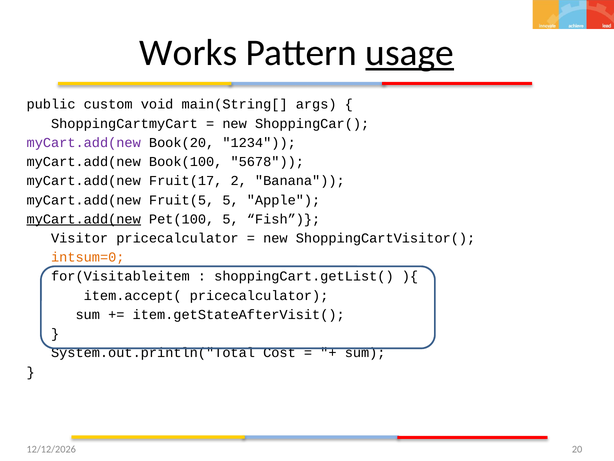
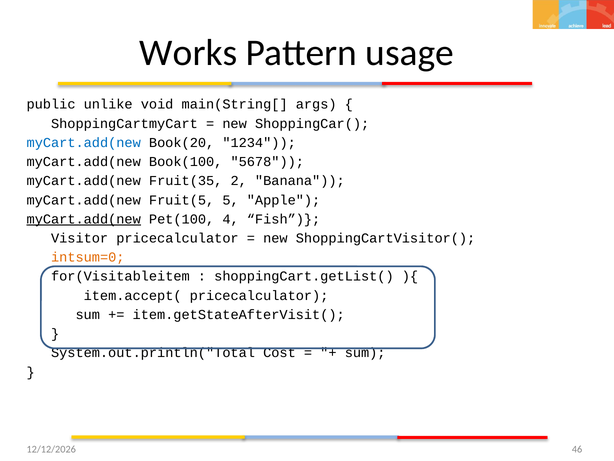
usage underline: present -> none
custom: custom -> unlike
myCart.add(new at (84, 142) colour: purple -> blue
Fruit(17: Fruit(17 -> Fruit(35
Pet(100 5: 5 -> 4
20: 20 -> 46
